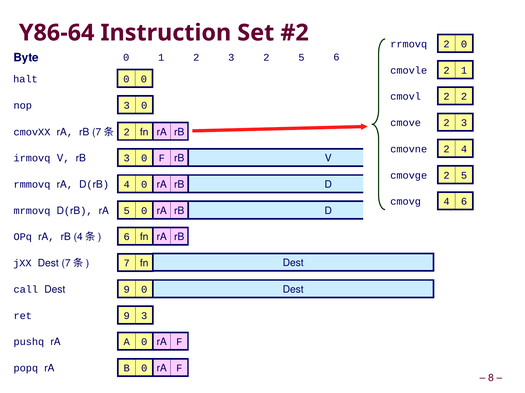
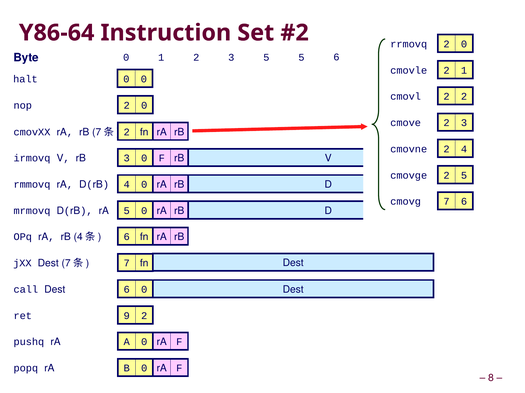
3 2: 2 -> 5
nop 3: 3 -> 2
cmovg 4: 4 -> 7
Dest 9: 9 -> 6
9 3: 3 -> 2
